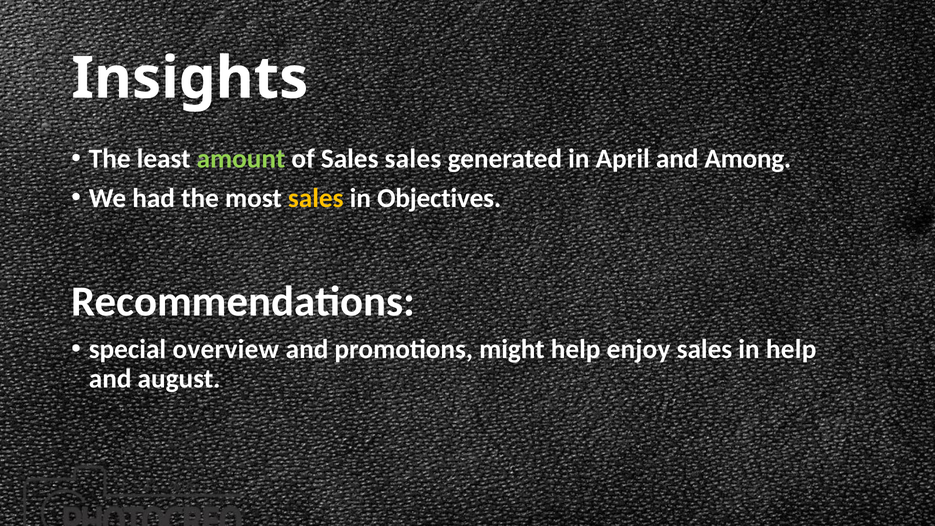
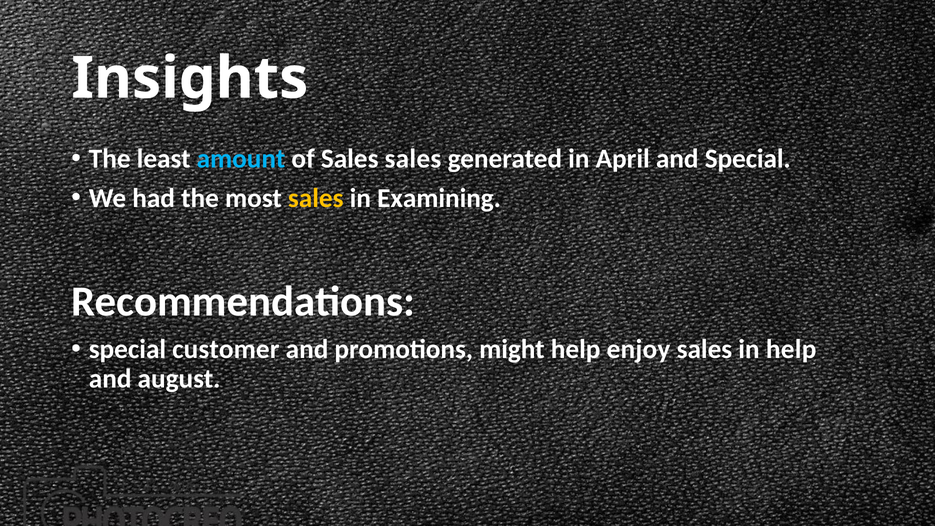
amount colour: light green -> light blue
and Among: Among -> Special
Objectives: Objectives -> Examining
overview: overview -> customer
